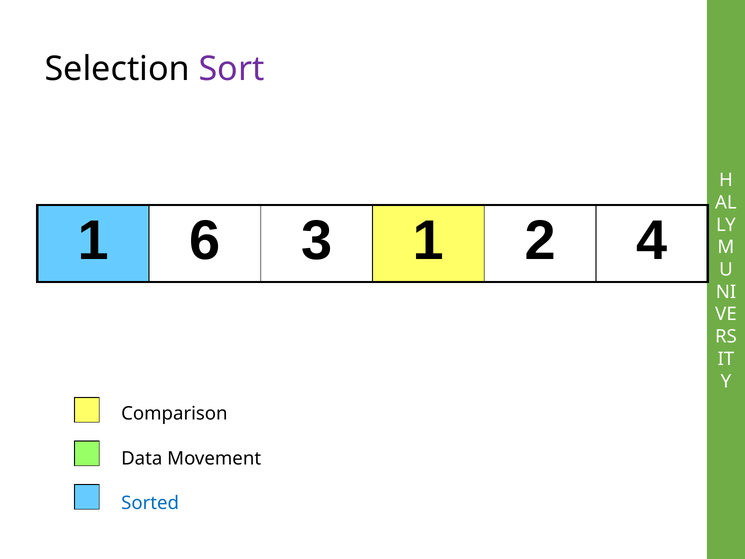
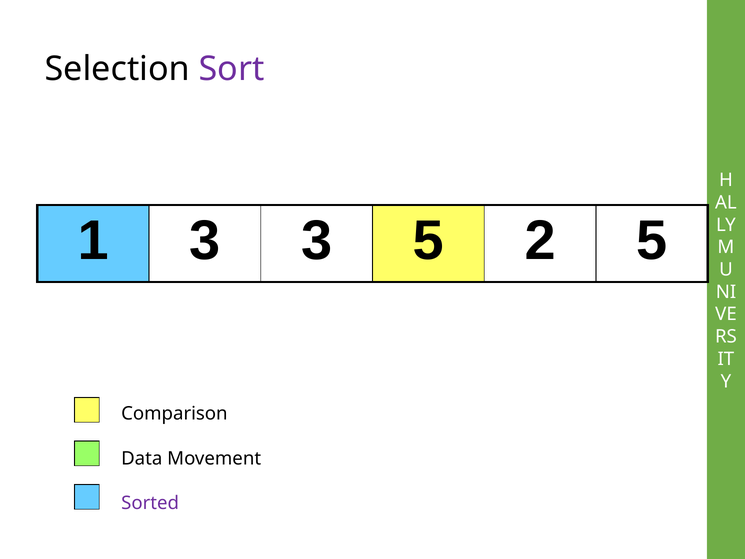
1 6: 6 -> 3
3 1: 1 -> 5
2 4: 4 -> 5
Sorted colour: blue -> purple
